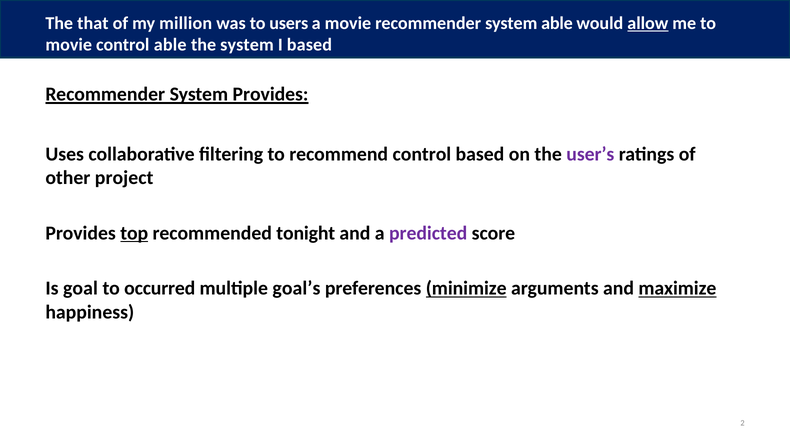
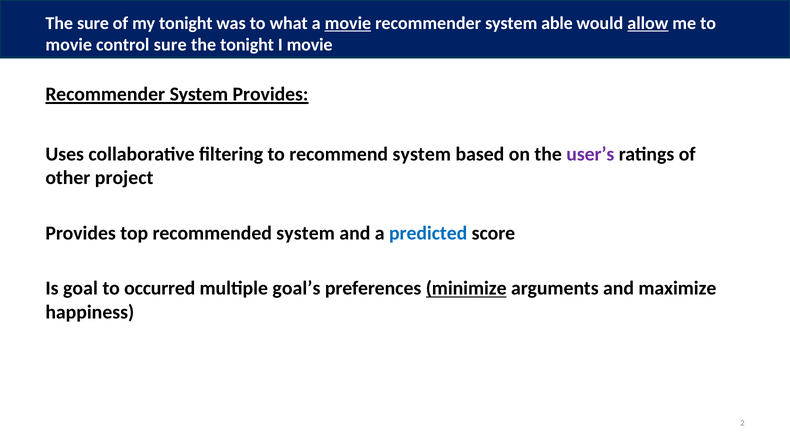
The that: that -> sure
my million: million -> tonight
users: users -> what
movie at (348, 23) underline: none -> present
control able: able -> sure
the system: system -> tonight
I based: based -> movie
recommend control: control -> system
top underline: present -> none
recommended tonight: tonight -> system
predicted colour: purple -> blue
maximize underline: present -> none
